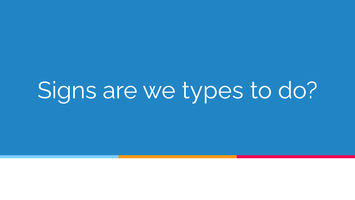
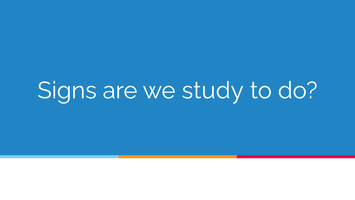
types: types -> study
